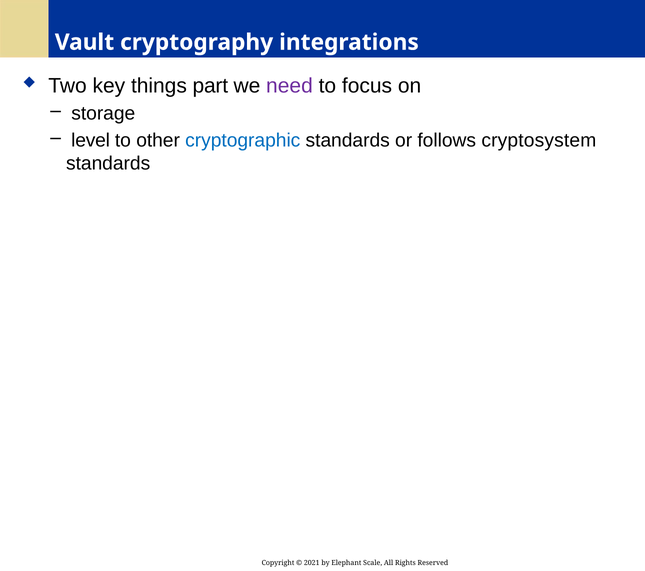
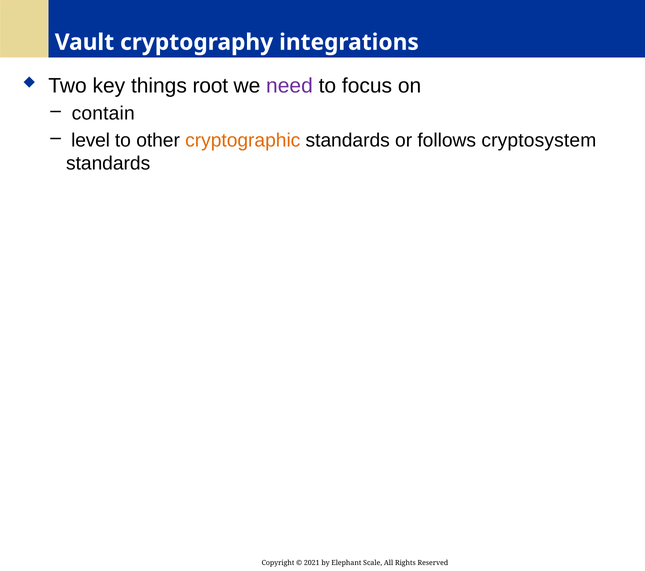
part: part -> root
storage: storage -> contain
cryptographic colour: blue -> orange
